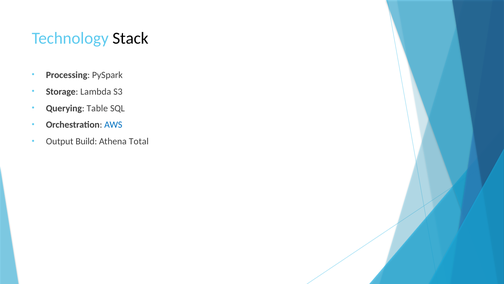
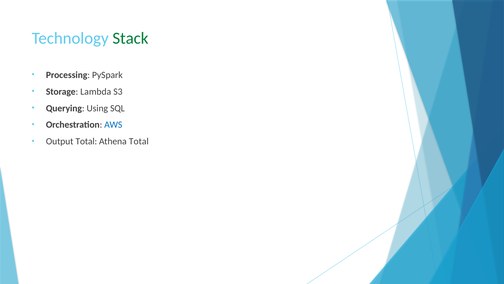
Stack colour: black -> green
Table: Table -> Using
Output Build: Build -> Total
